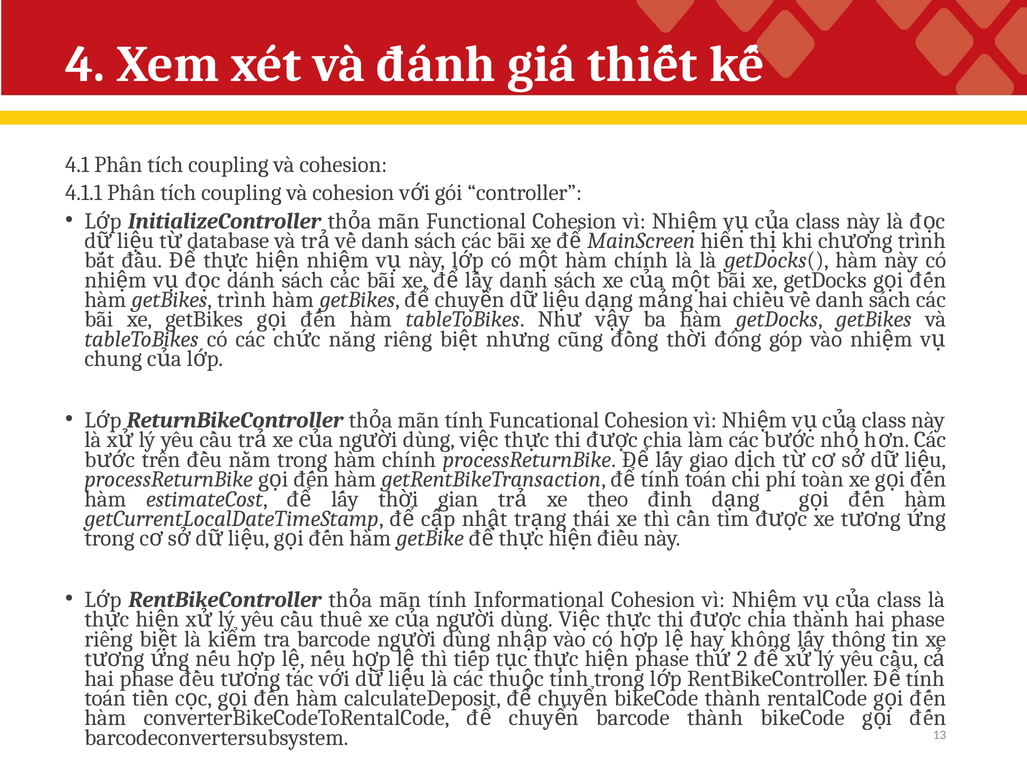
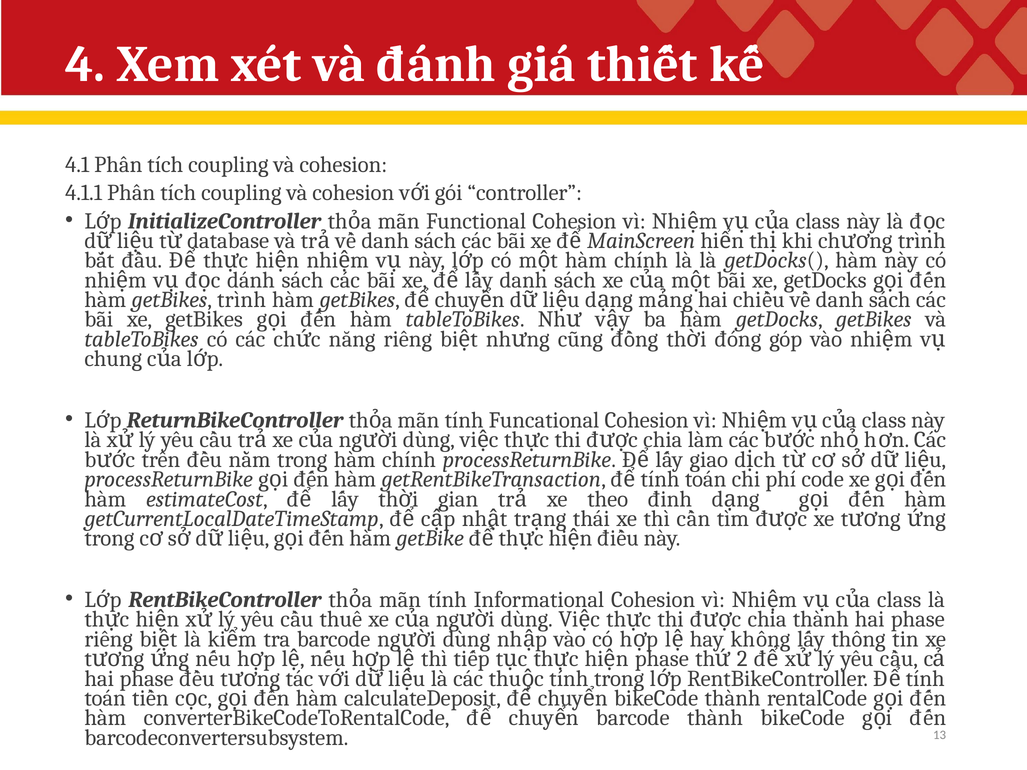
toàn: toàn -> code
